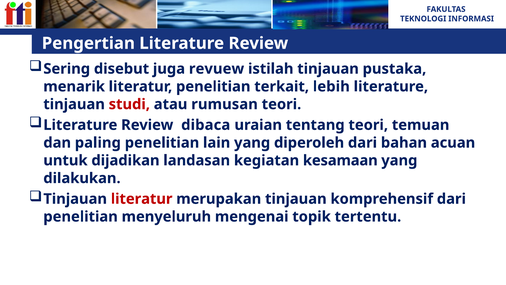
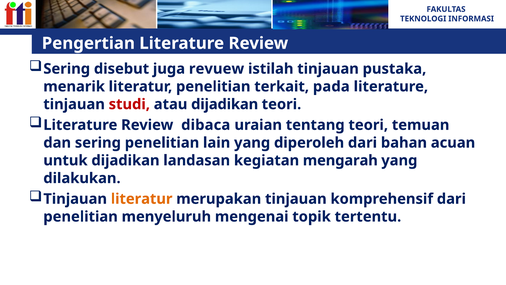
lebih: lebih -> pada
atau rumusan: rumusan -> dijadikan
dan paling: paling -> sering
kesamaan: kesamaan -> mengarah
literatur at (142, 199) colour: red -> orange
